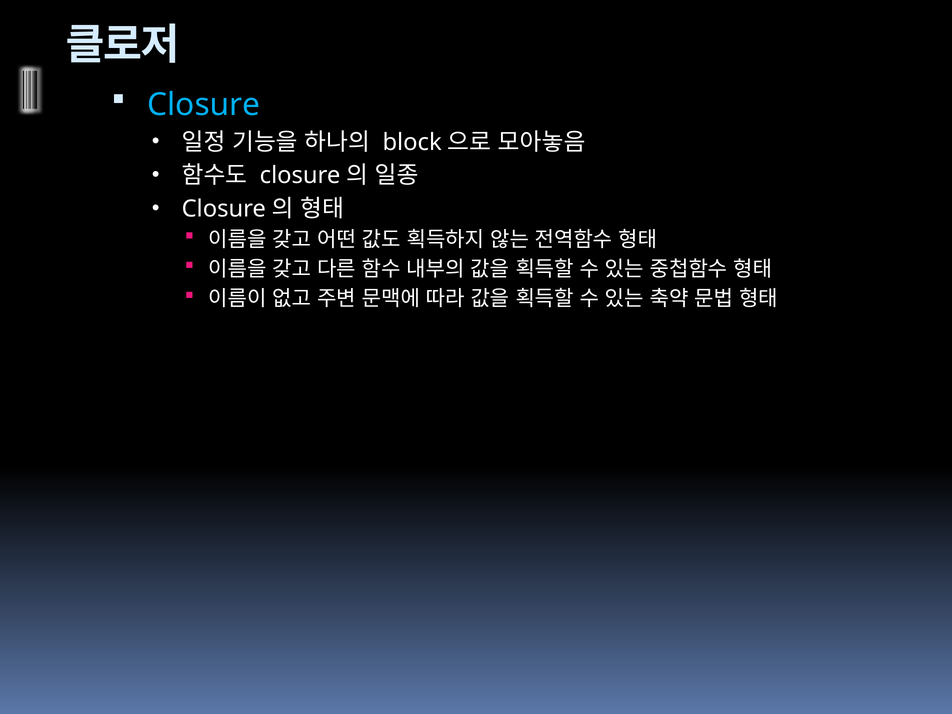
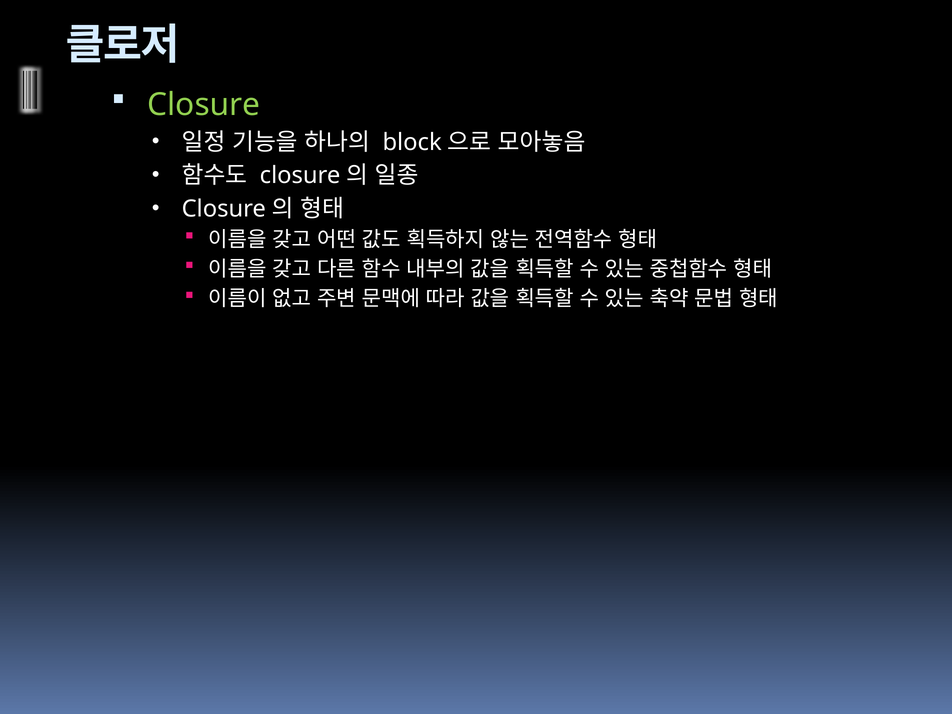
Closure colour: light blue -> light green
